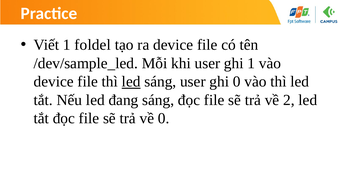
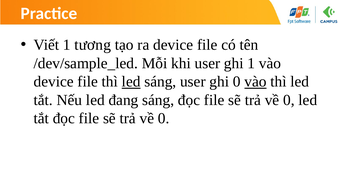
foldel: foldel -> tương
vào at (255, 82) underline: none -> present
2 at (289, 100): 2 -> 0
